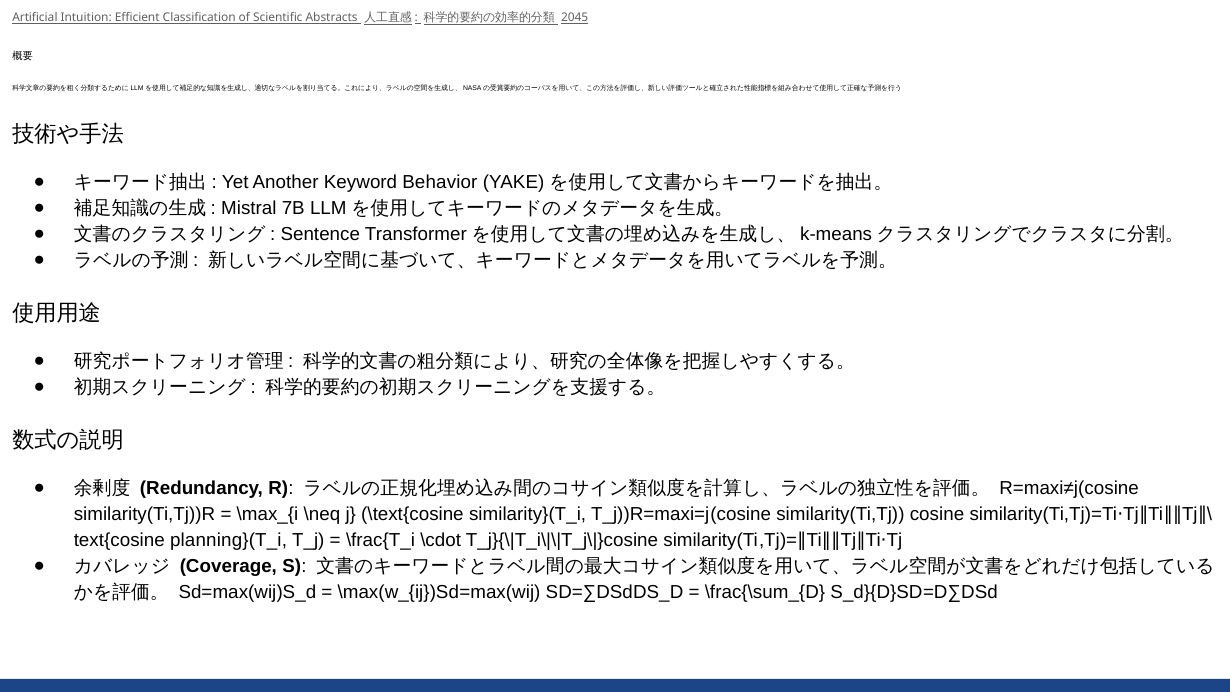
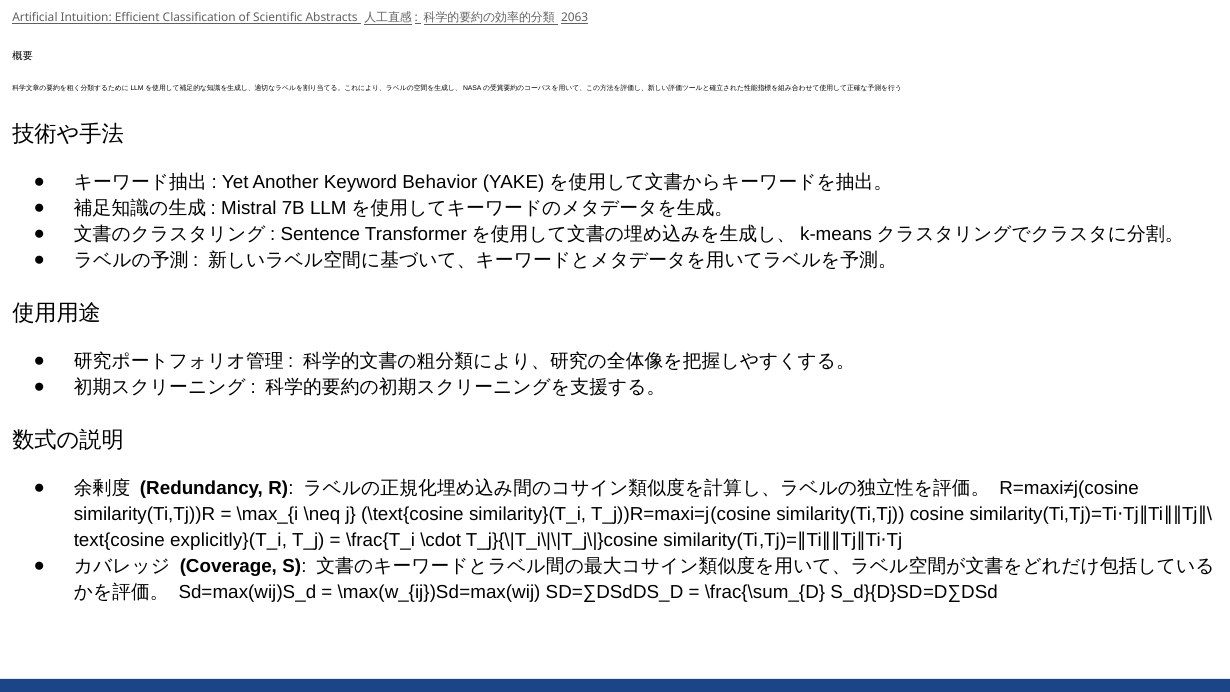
2045: 2045 -> 2063
planning}(T_i: planning}(T_i -> explicitly}(T_i
